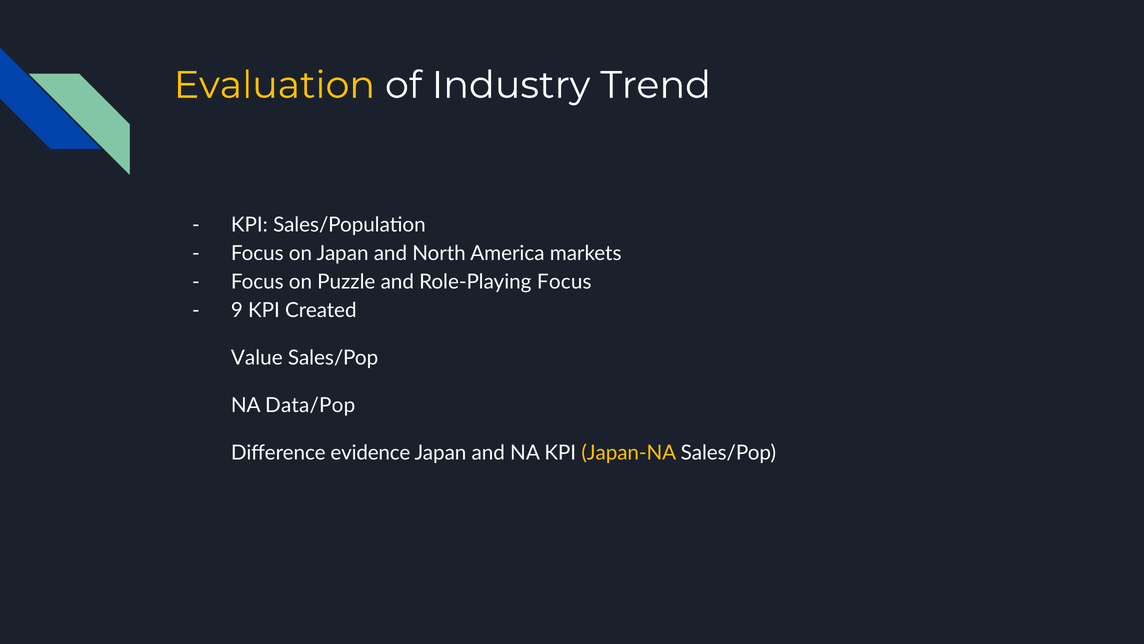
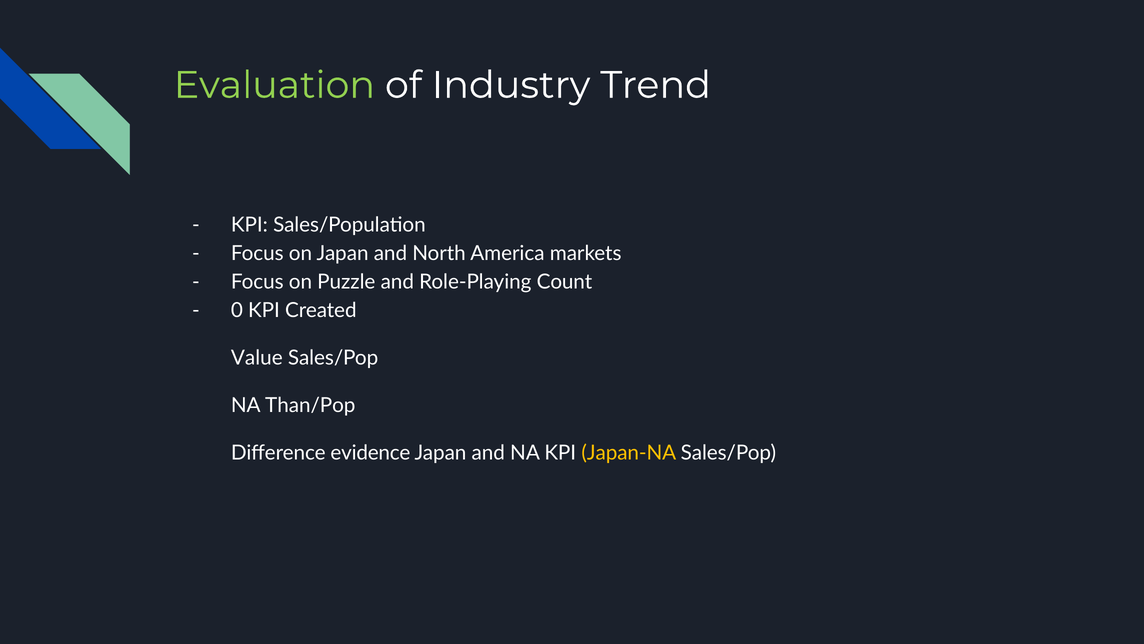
Evaluation colour: yellow -> light green
Role-Playing Focus: Focus -> Count
9: 9 -> 0
Data/Pop: Data/Pop -> Than/Pop
